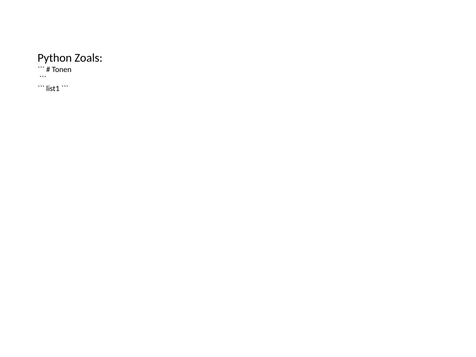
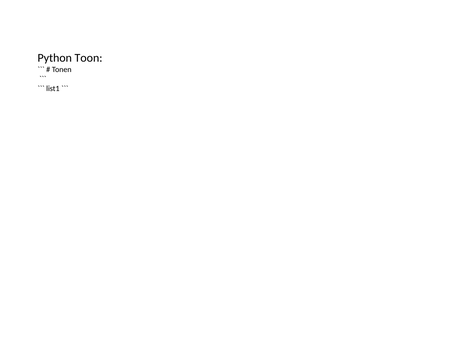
Zoals: Zoals -> Toon
